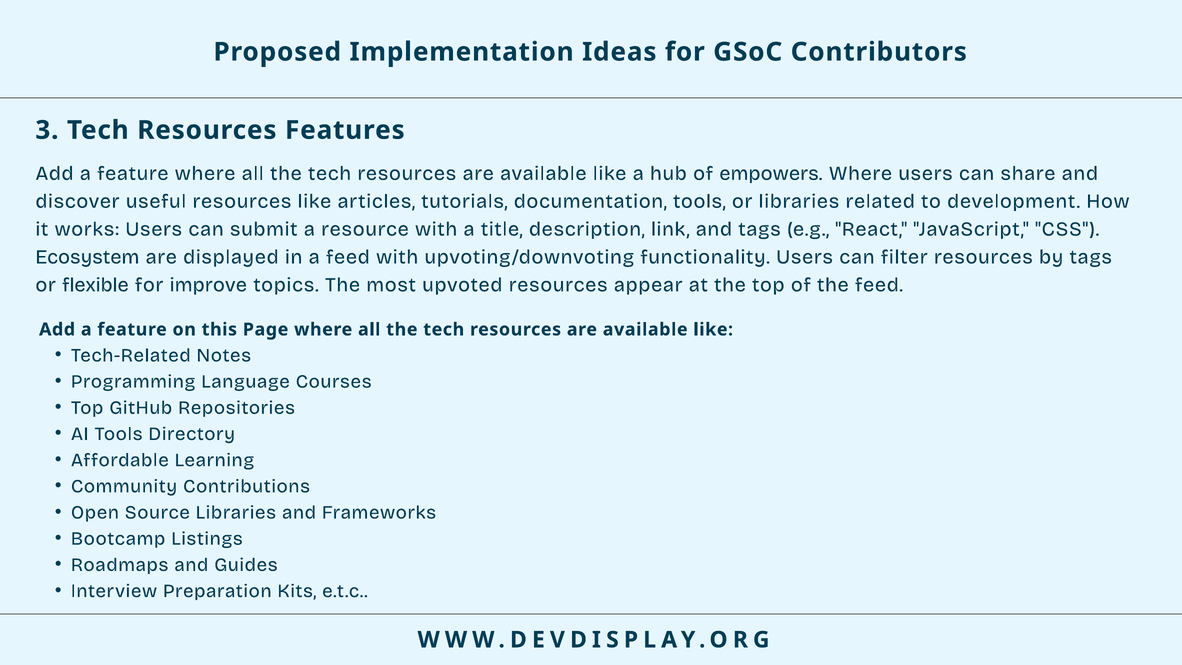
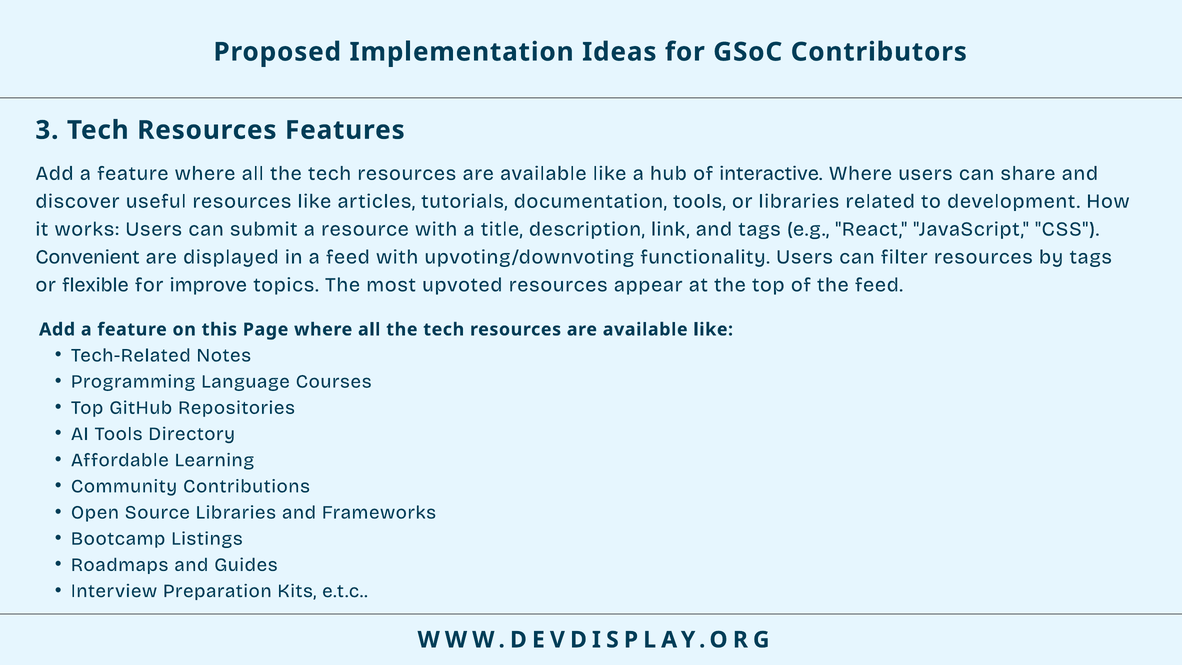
empowers: empowers -> interactive
Ecosystem: Ecosystem -> Convenient
